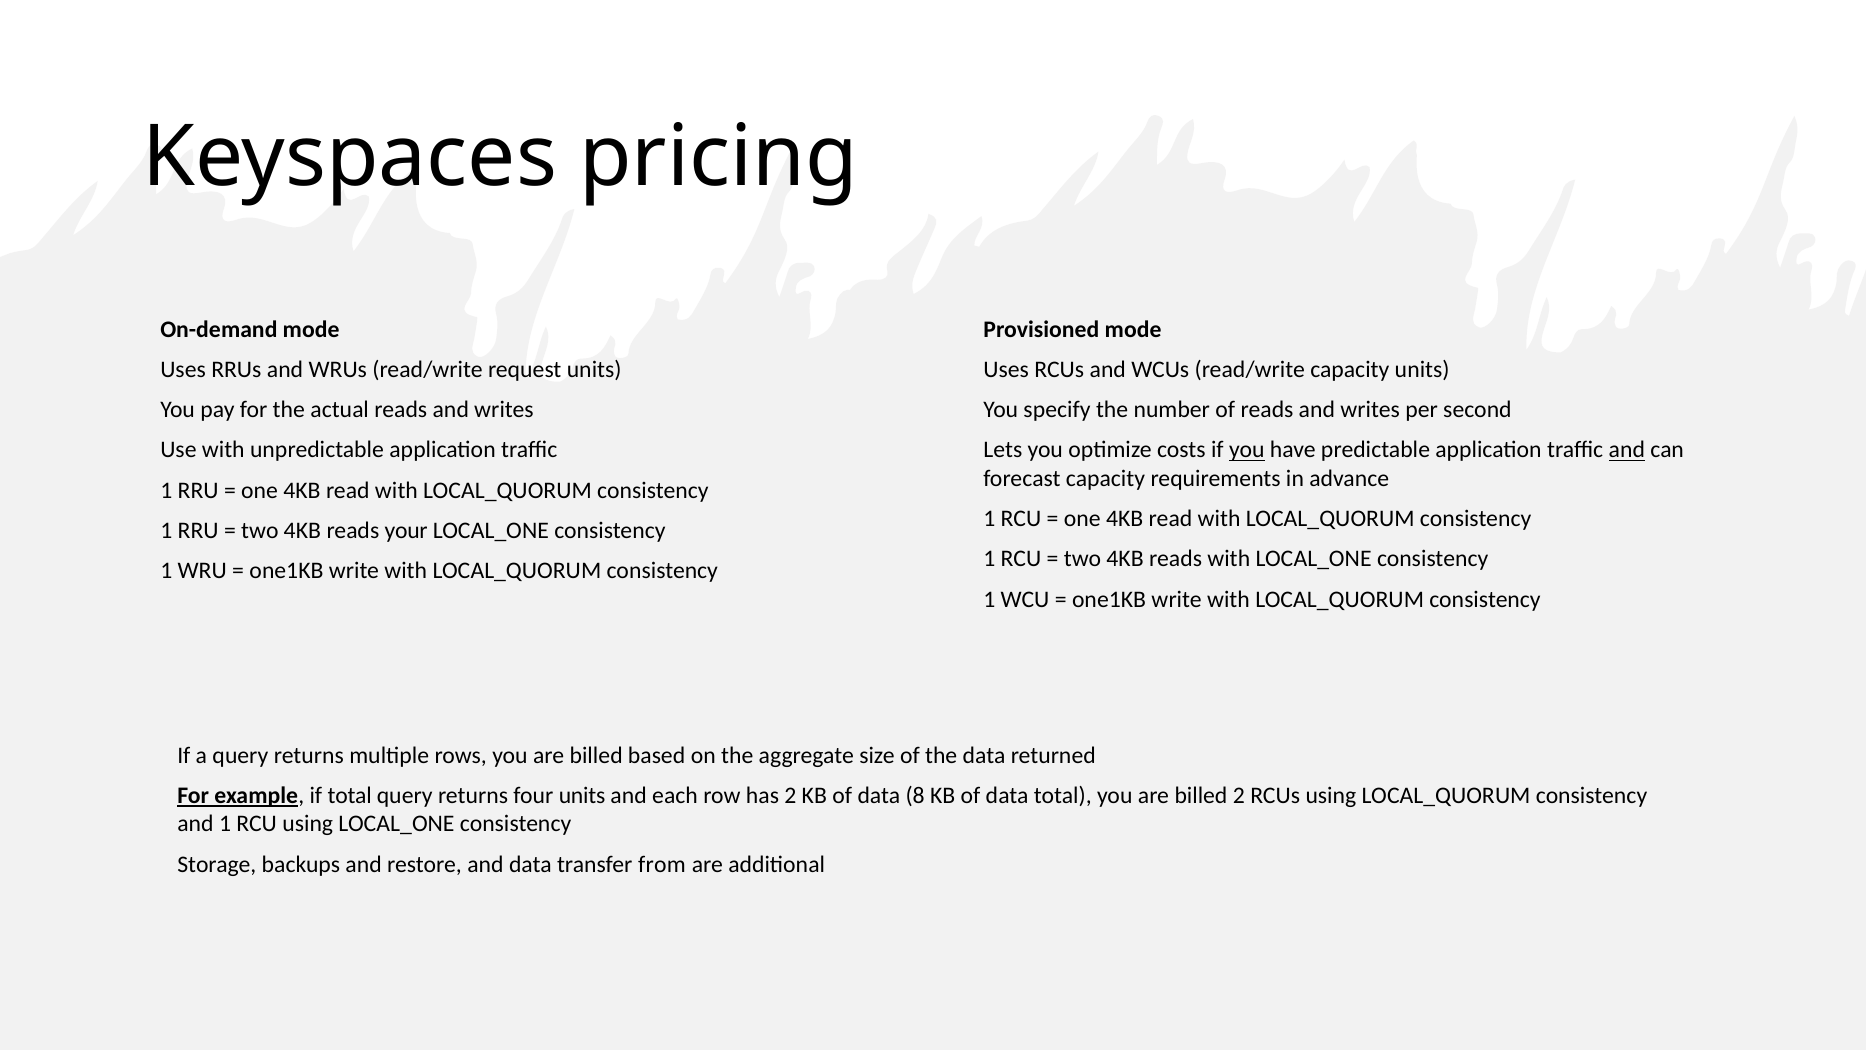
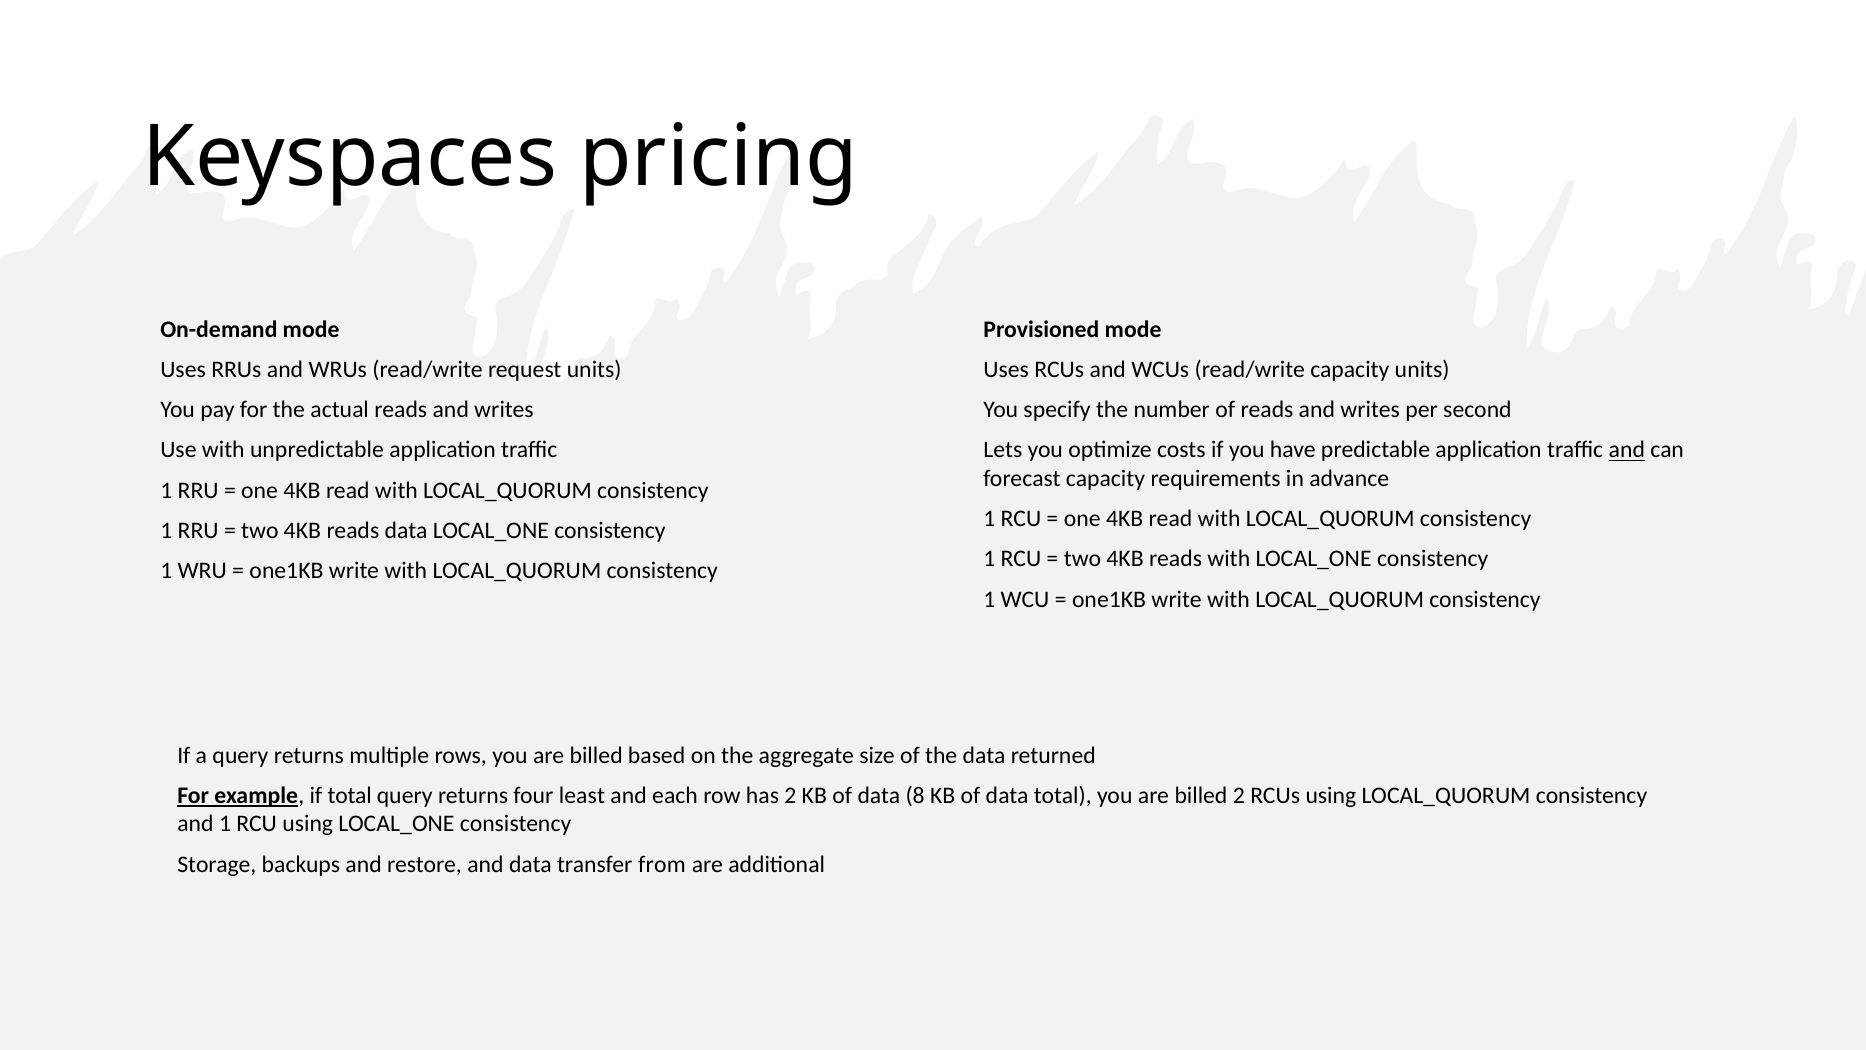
you at (1247, 450) underline: present -> none
reads your: your -> data
four units: units -> least
